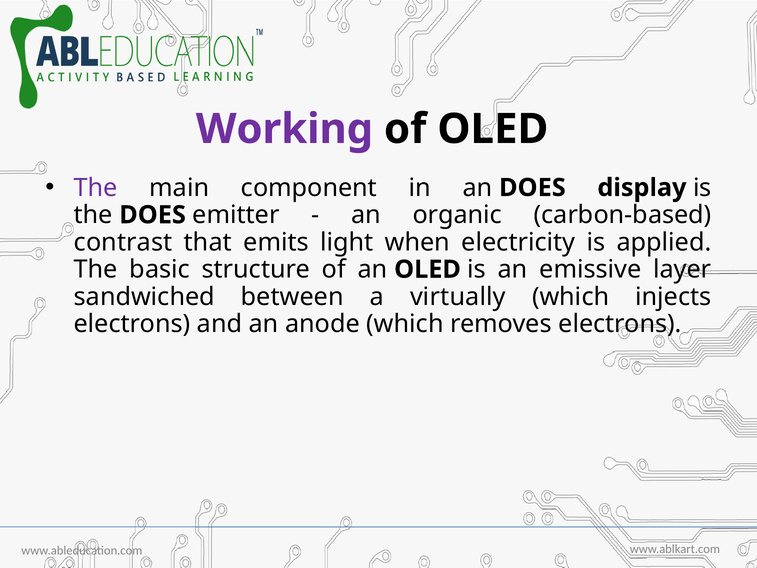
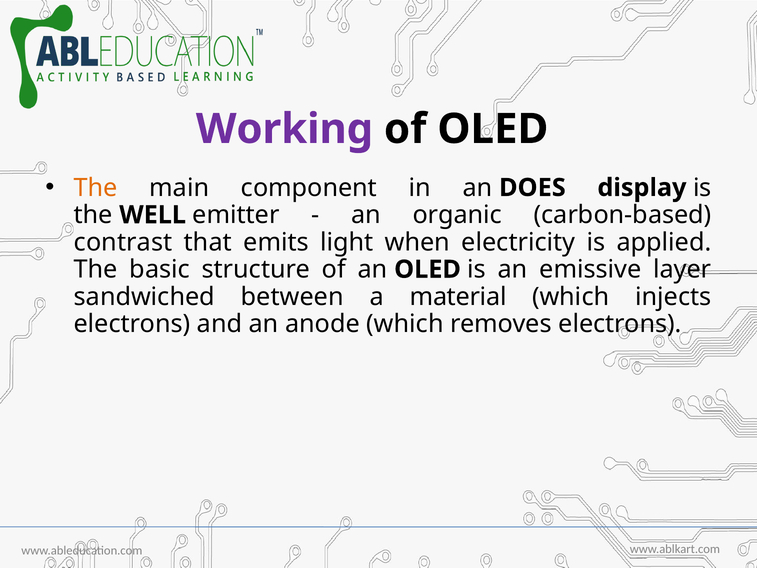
The at (96, 188) colour: purple -> orange
the DOES: DOES -> WELL
virtually: virtually -> material
